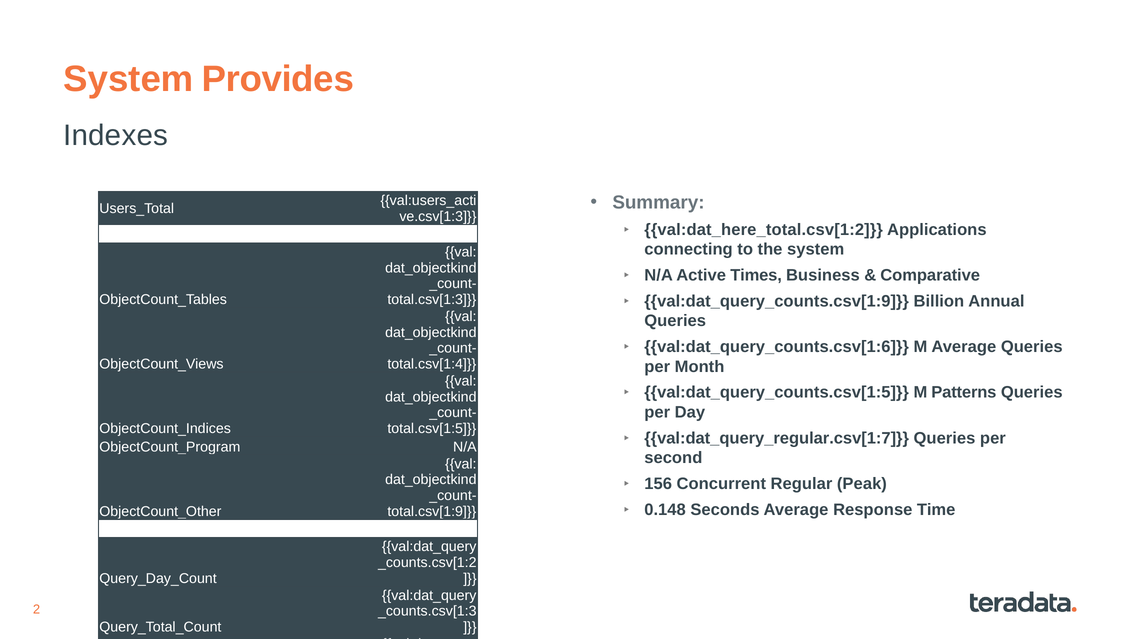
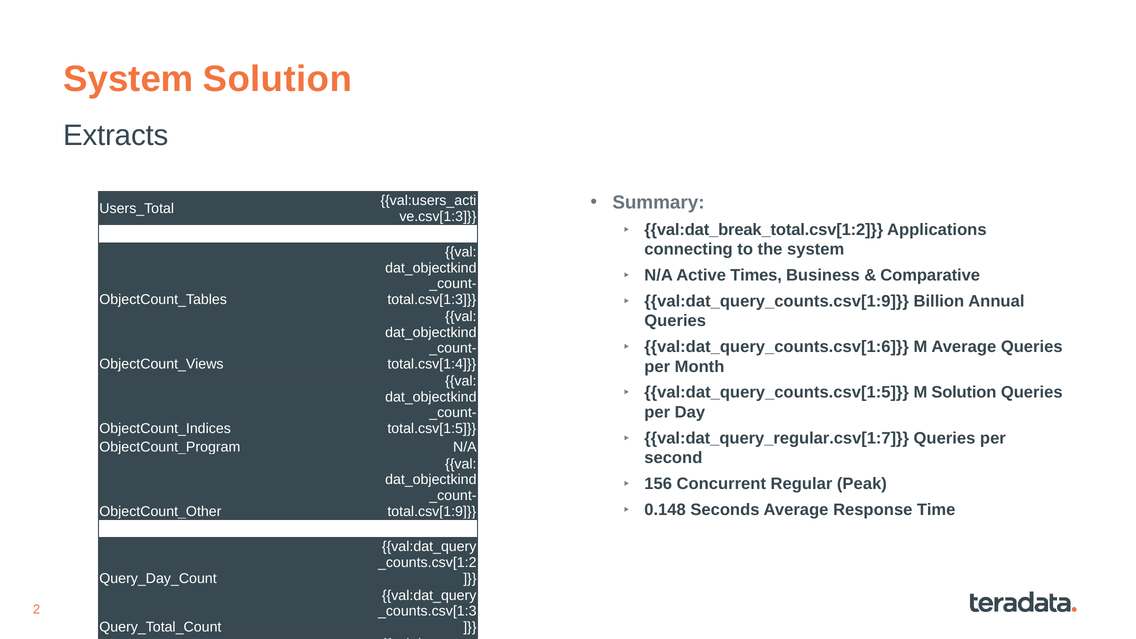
System Provides: Provides -> Solution
Indexes: Indexes -> Extracts
val:dat_here_total.csv[1:2: val:dat_here_total.csv[1:2 -> val:dat_break_total.csv[1:2
M Patterns: Patterns -> Solution
